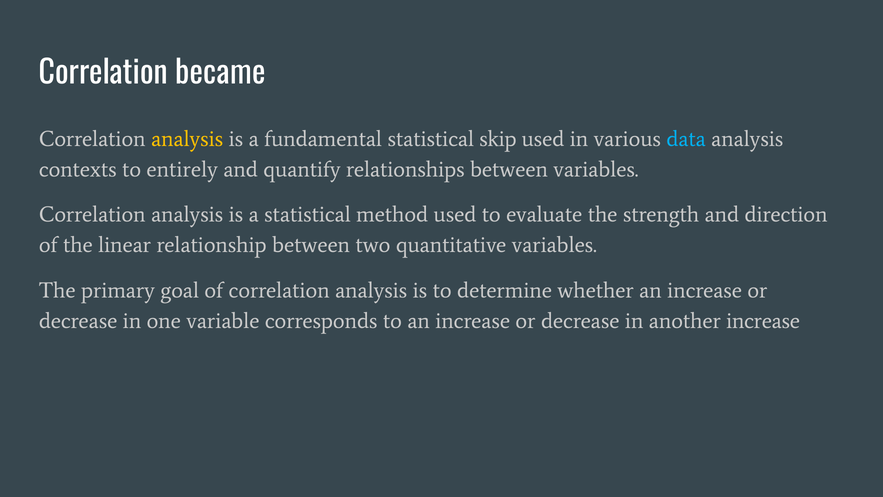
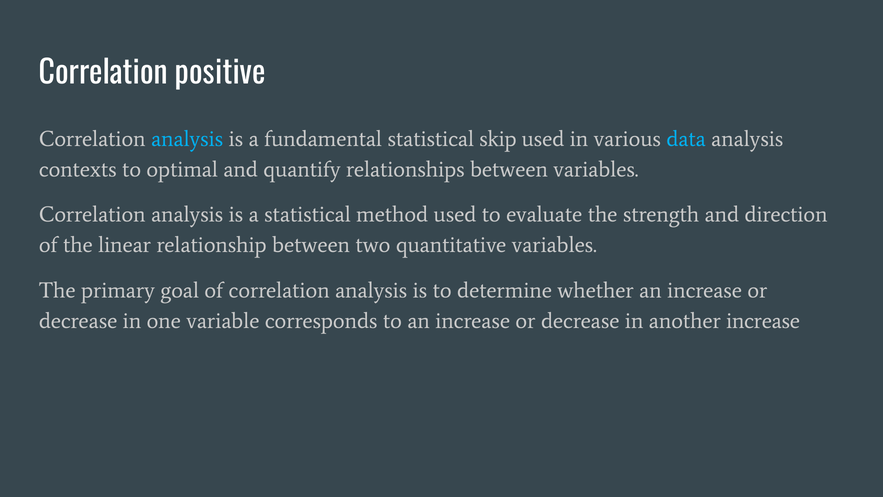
became: became -> positive
analysis at (187, 139) colour: yellow -> light blue
entirely: entirely -> optimal
